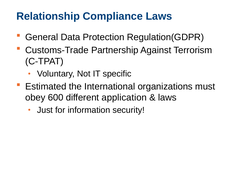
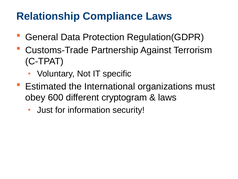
application: application -> cryptogram
